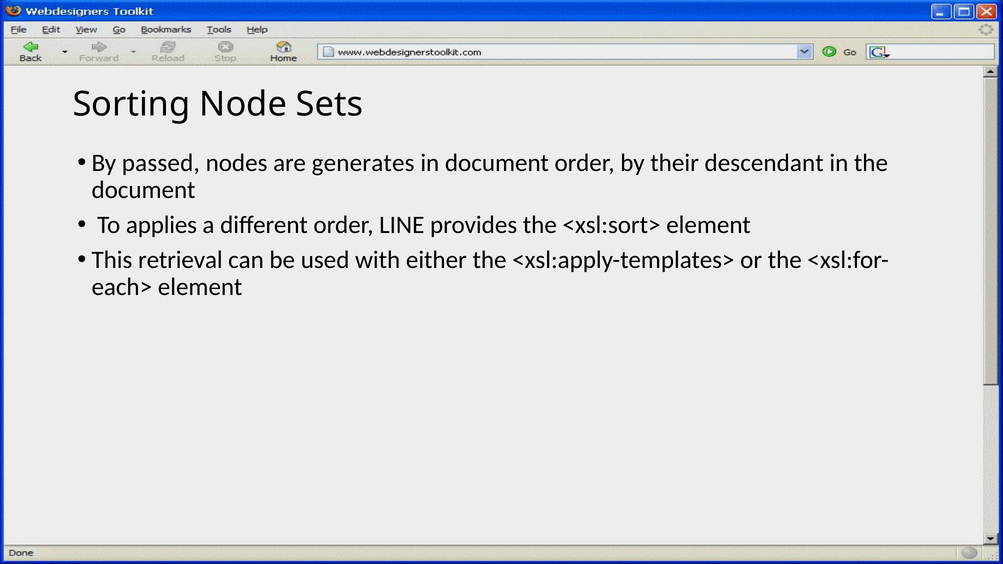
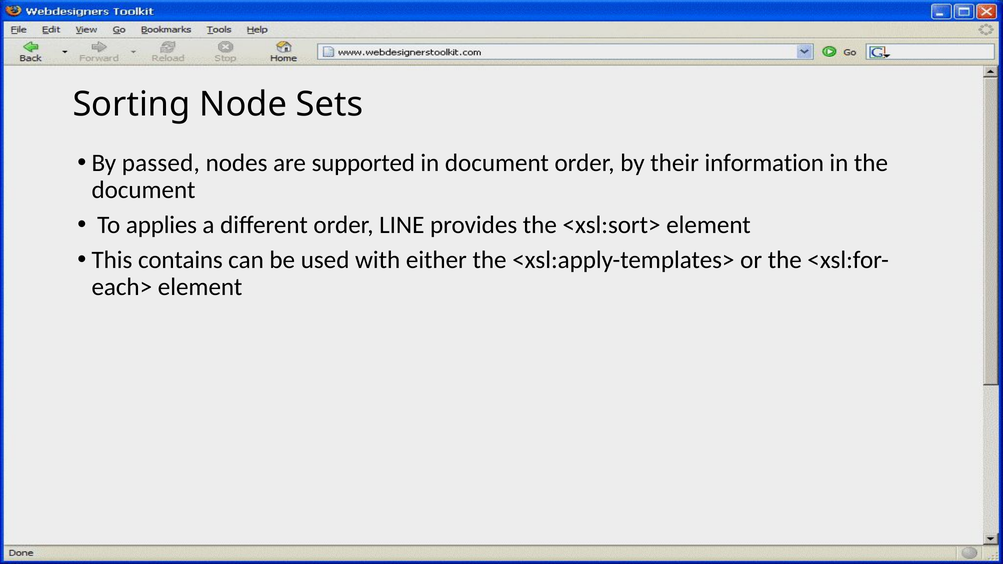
generates: generates -> supported
descendant: descendant -> information
retrieval: retrieval -> contains
